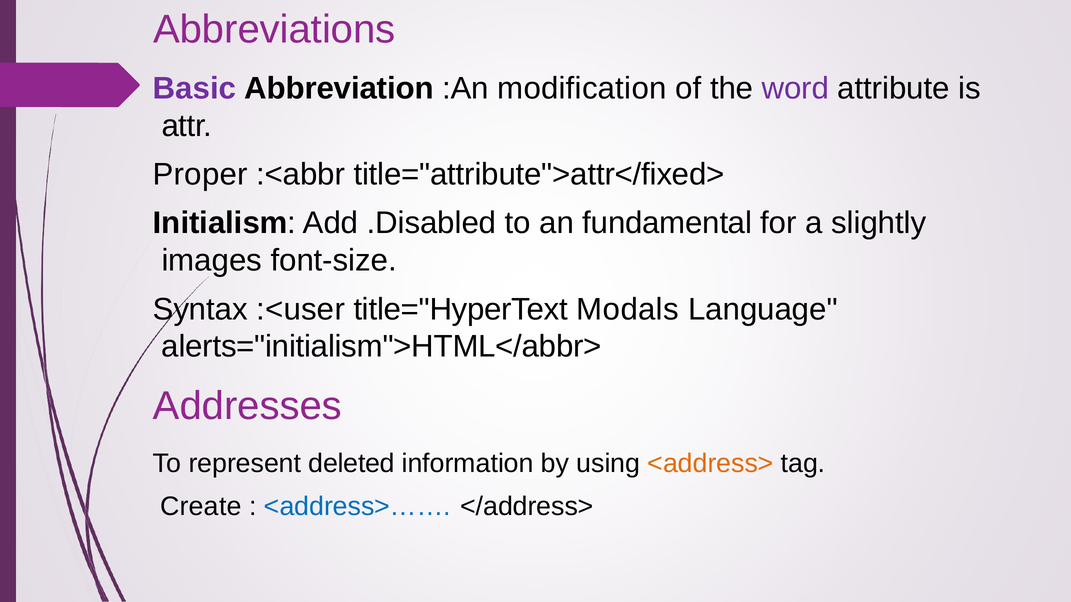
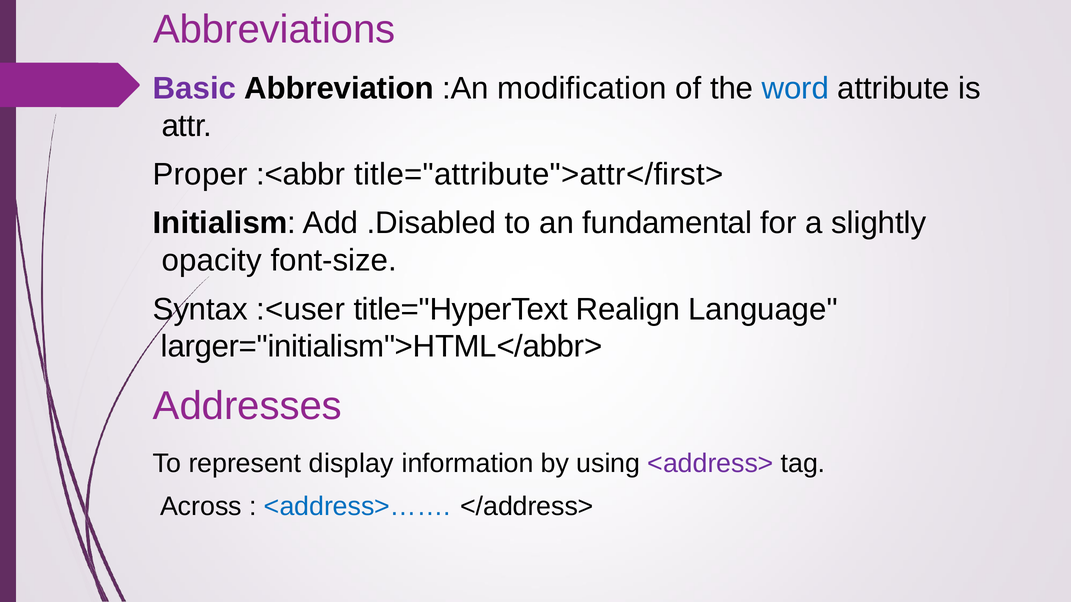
word colour: purple -> blue
title="attribute">attr</fixed>: title="attribute">attr</fixed> -> title="attribute">attr</first>
images: images -> opacity
Modals: Modals -> Realign
alerts="initialism">HTML</abbr>: alerts="initialism">HTML</abbr> -> larger="initialism">HTML</abbr>
deleted: deleted -> display
<address> colour: orange -> purple
Create: Create -> Across
